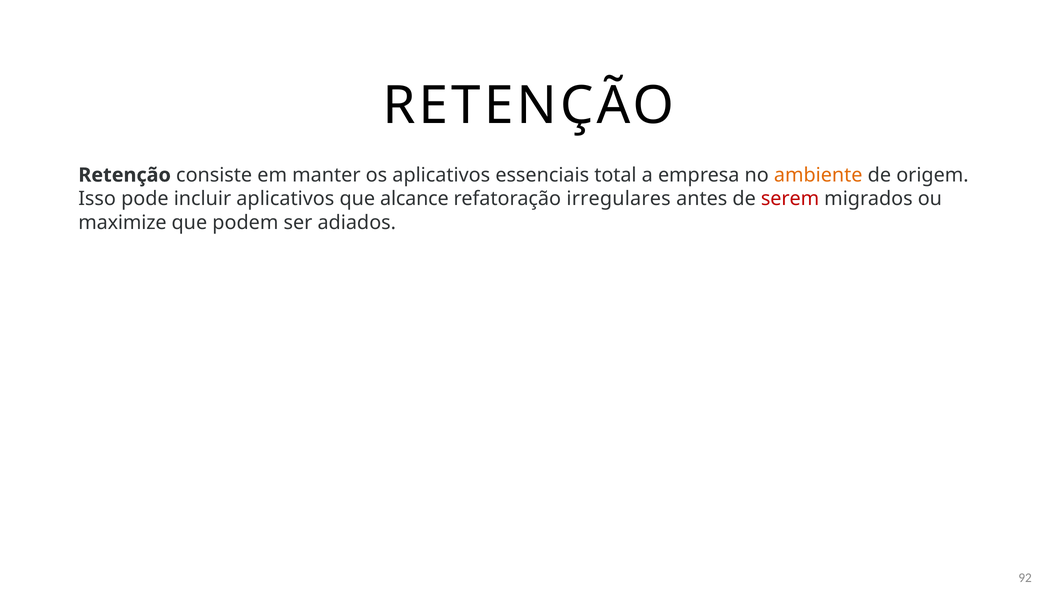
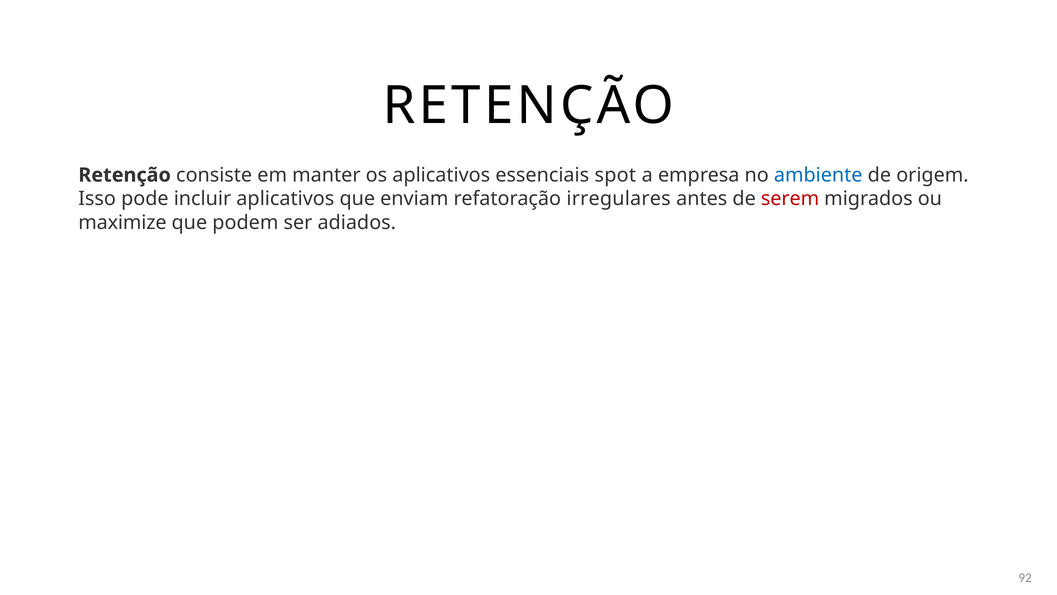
total: total -> spot
ambiente colour: orange -> blue
alcance: alcance -> enviam
